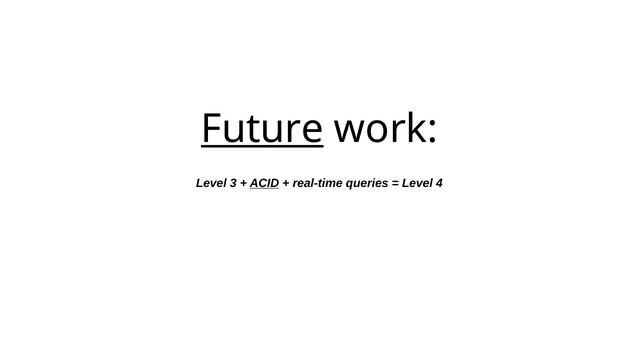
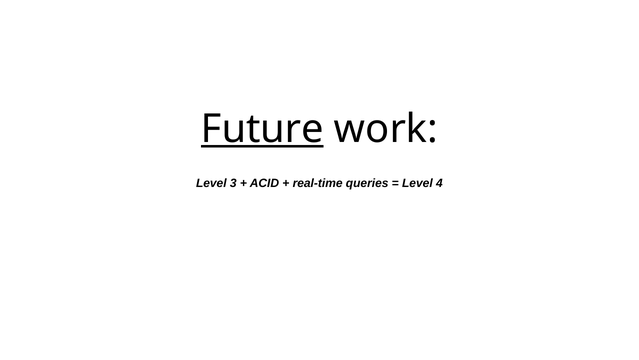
ACID underline: present -> none
